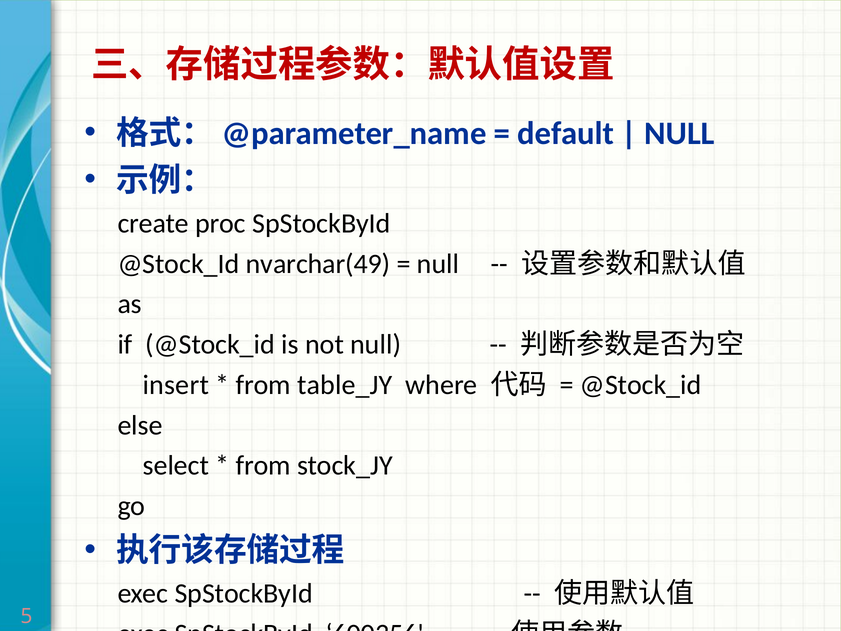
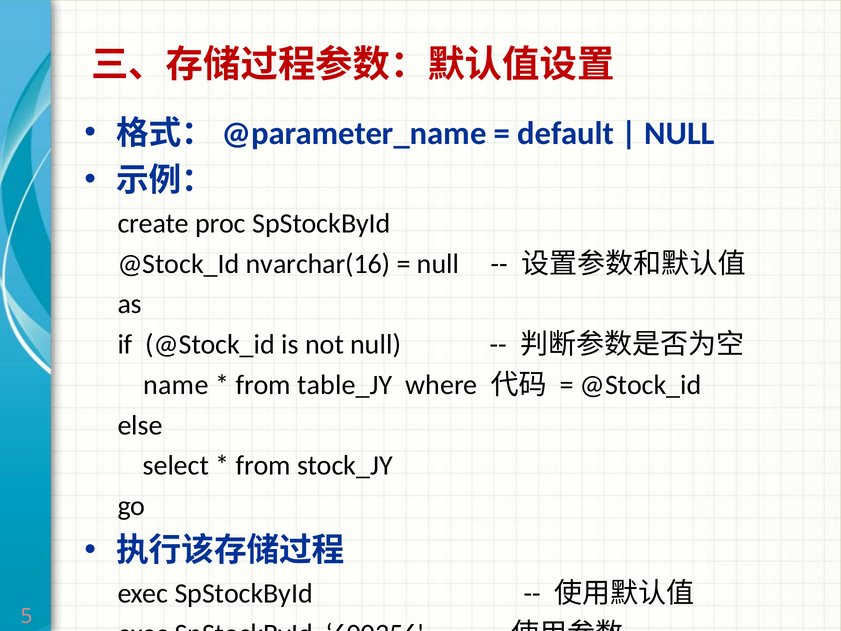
nvarchar(49: nvarchar(49 -> nvarchar(16
insert: insert -> name
